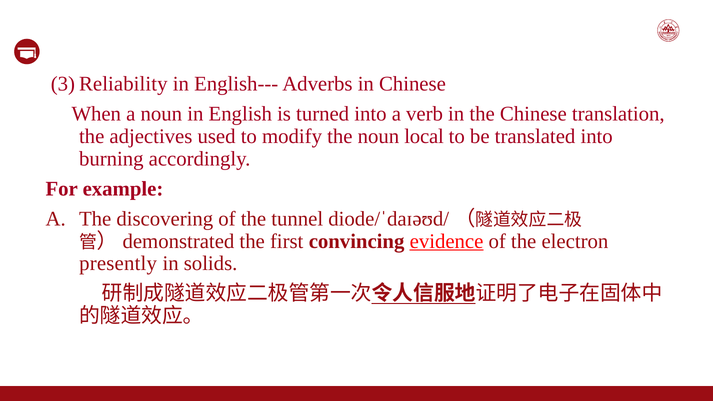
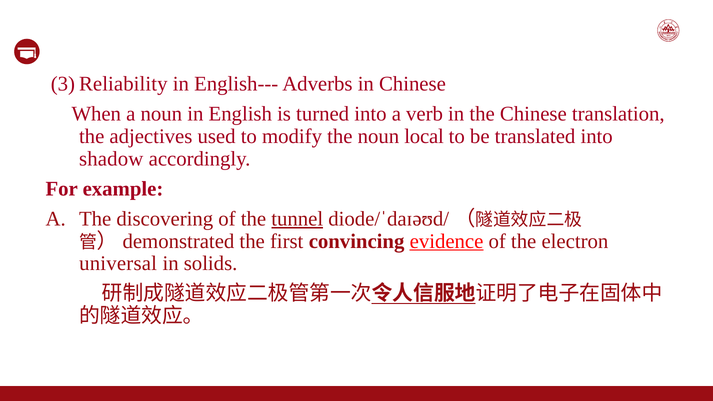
burning: burning -> shadow
tunnel underline: none -> present
presently: presently -> universal
